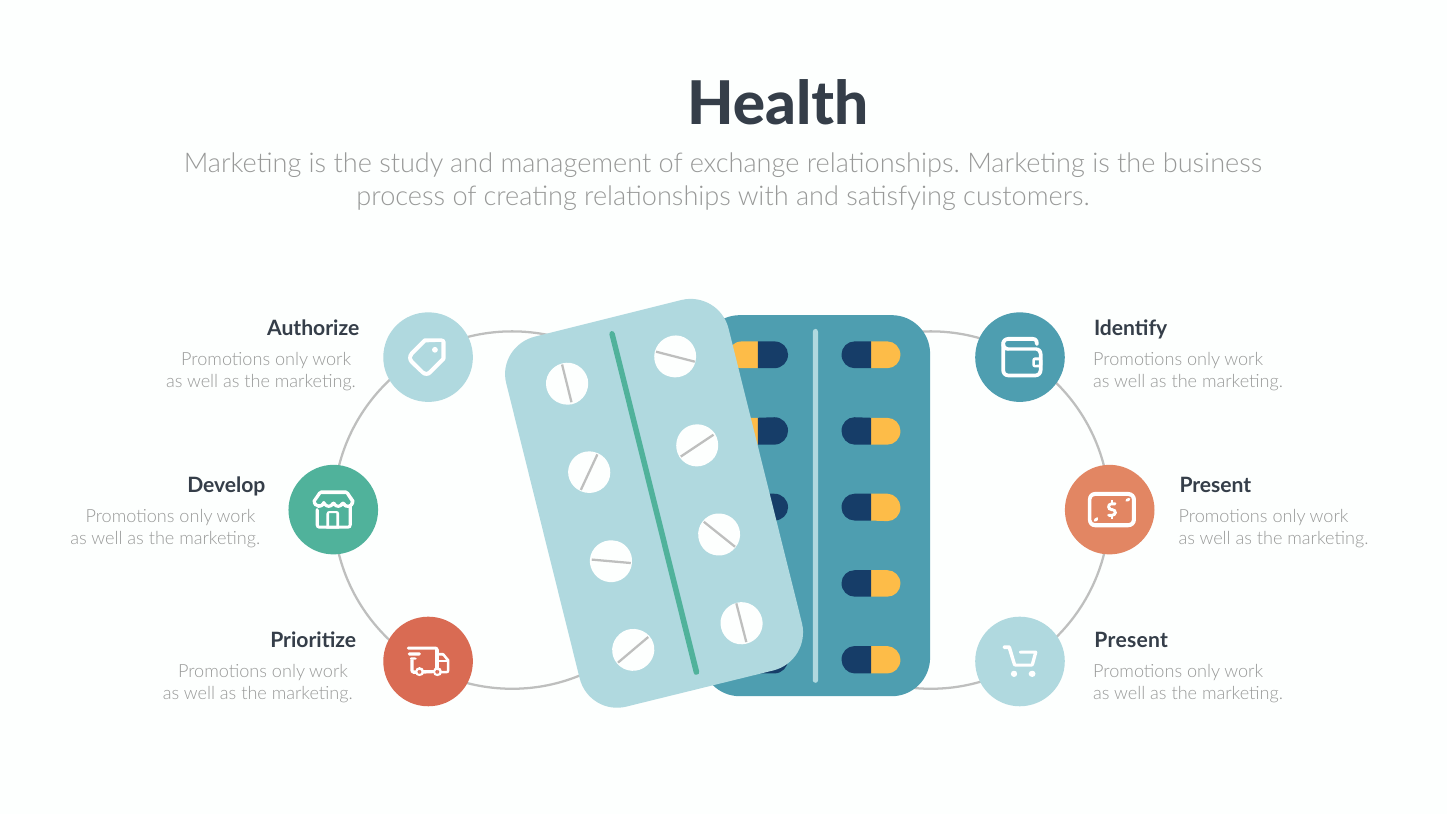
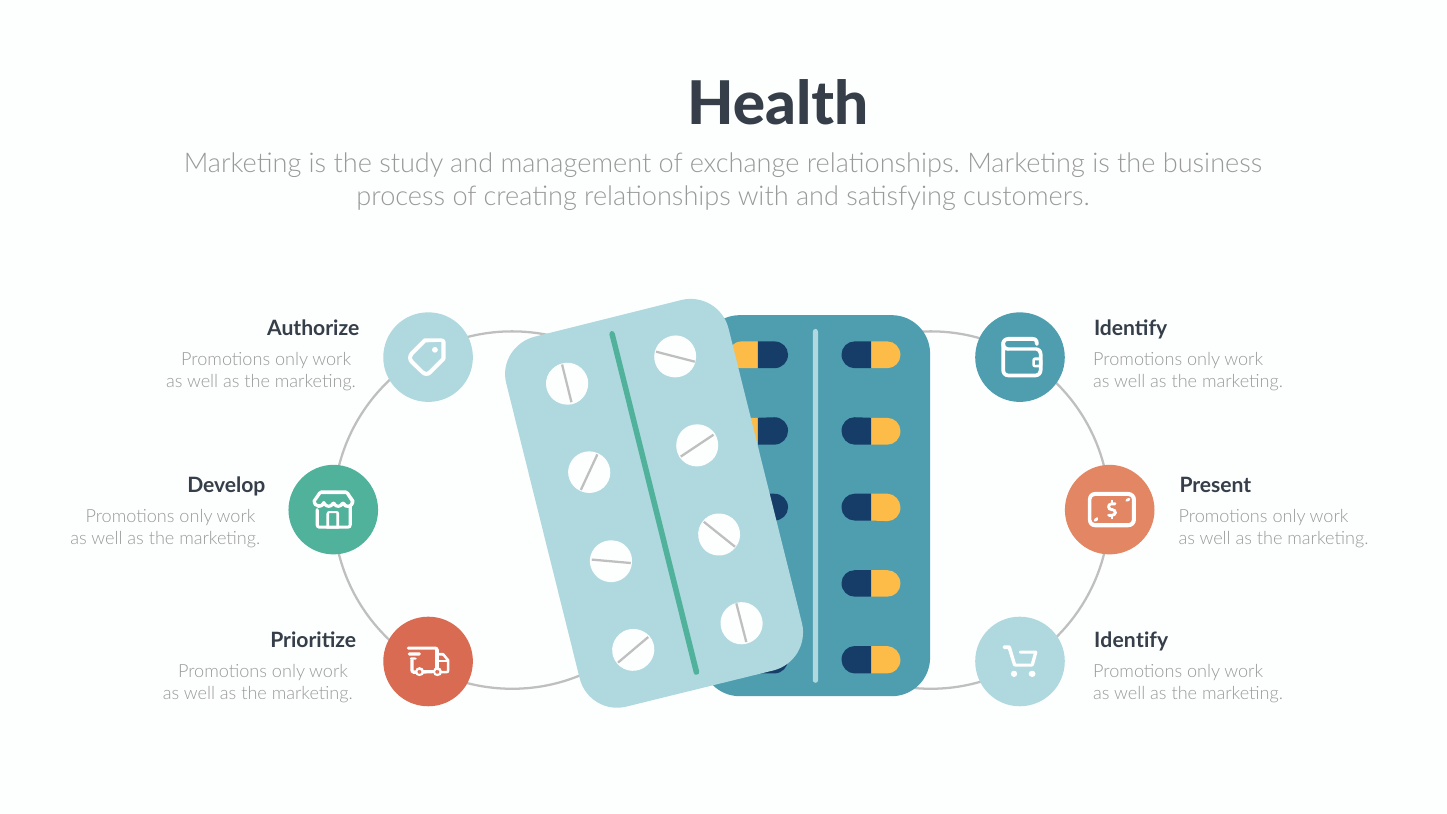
Present at (1131, 641): Present -> Identify
